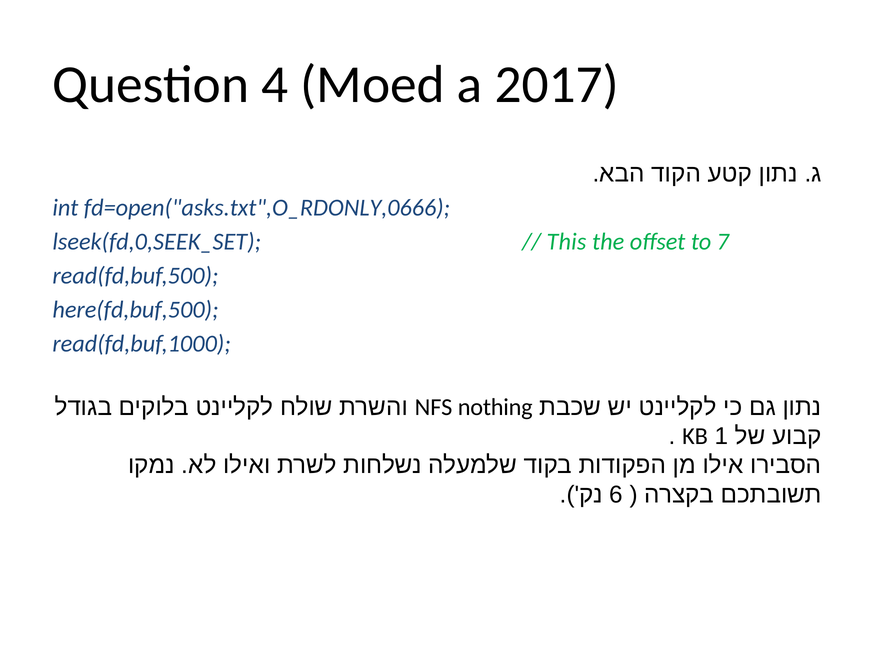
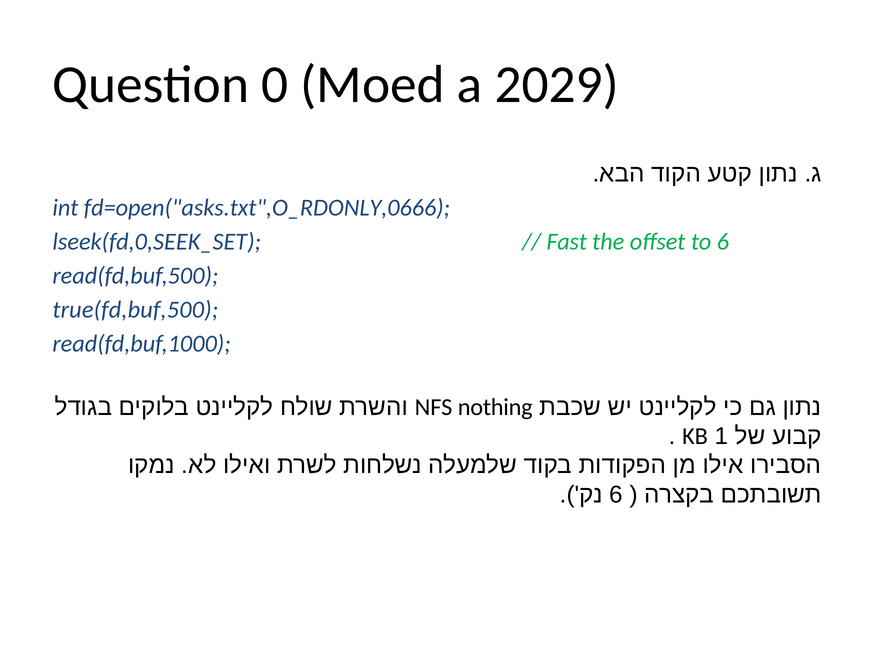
4: 4 -> 0
2017: 2017 -> 2029
This: This -> Fast
to 7: 7 -> 6
here(fd,buf,500: here(fd,buf,500 -> true(fd,buf,500
